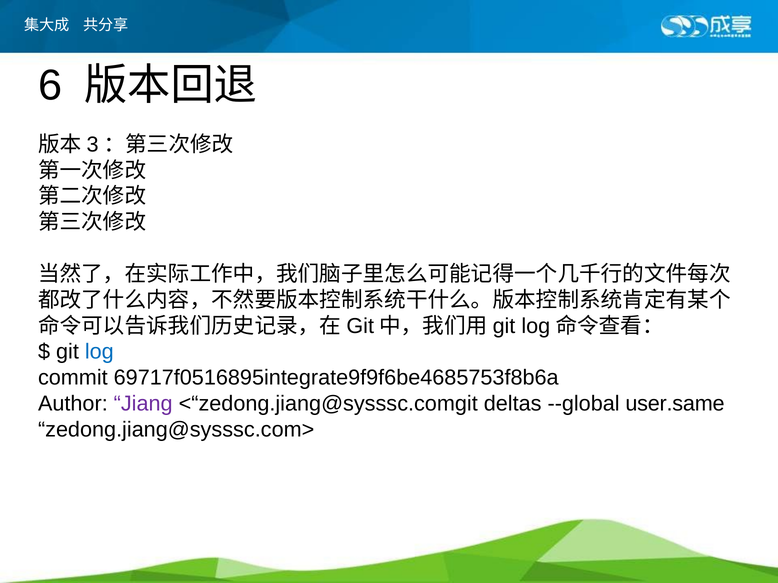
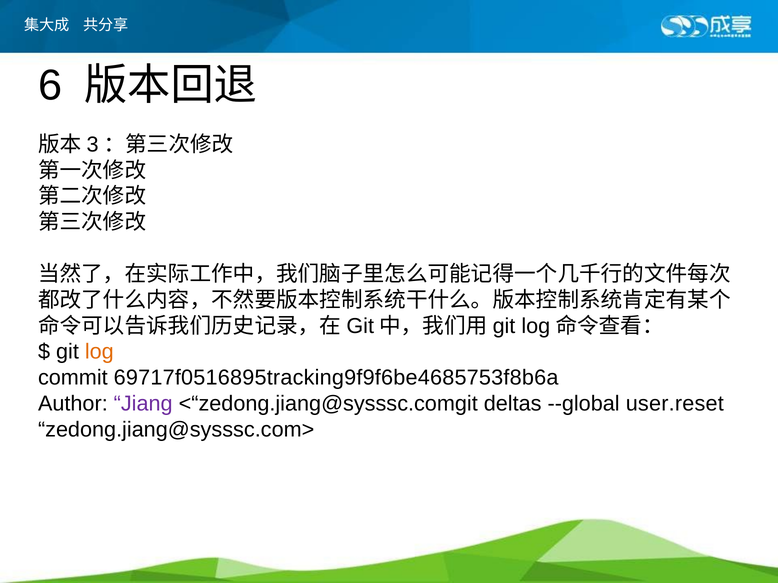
log colour: blue -> orange
69717f0516895integrate9f9f6be4685753f8b6a: 69717f0516895integrate9f9f6be4685753f8b6a -> 69717f0516895tracking9f9f6be4685753f8b6a
user.same: user.same -> user.reset
